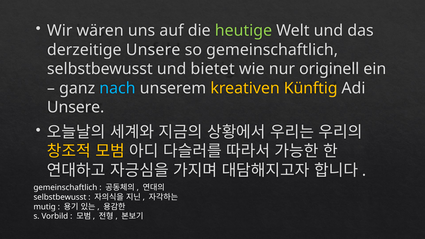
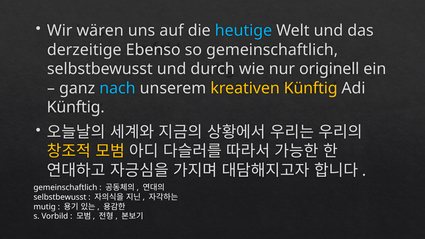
heutige colour: light green -> light blue
derzeitige Unsere: Unsere -> Ebenso
bietet: bietet -> durch
Unsere at (76, 107): Unsere -> Künftig
